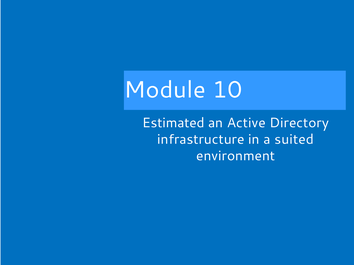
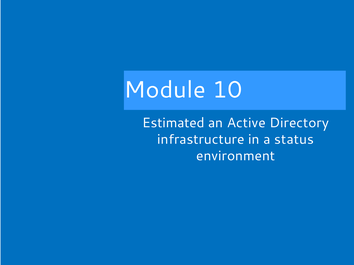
suited: suited -> status
